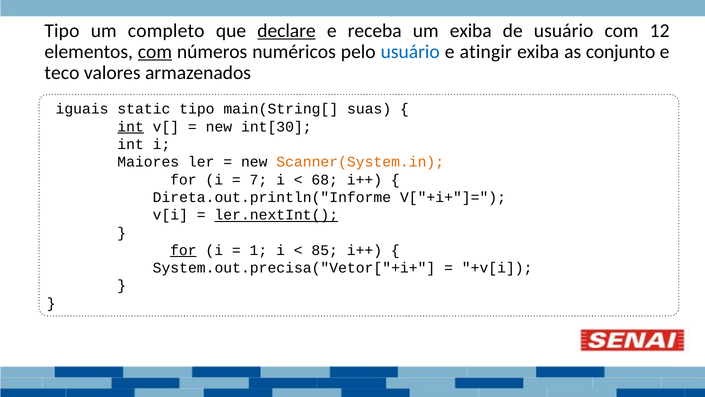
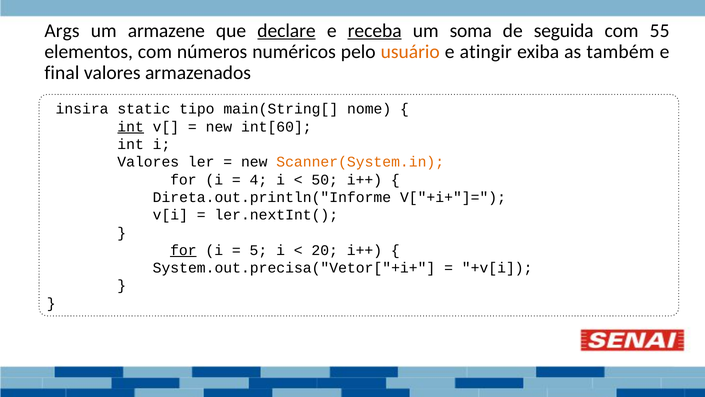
Tipo at (62, 31): Tipo -> Args
completo: completo -> armazene
receba underline: none -> present
um exiba: exiba -> soma
de usuário: usuário -> seguida
12: 12 -> 55
com at (155, 52) underline: present -> none
usuário at (410, 52) colour: blue -> orange
conjunto: conjunto -> também
teco: teco -> final
iguais: iguais -> insira
suas: suas -> nome
int[30: int[30 -> int[60
Maiores at (148, 162): Maiores -> Valores
7: 7 -> 4
68: 68 -> 50
ler.nextInt( underline: present -> none
1: 1 -> 5
85: 85 -> 20
